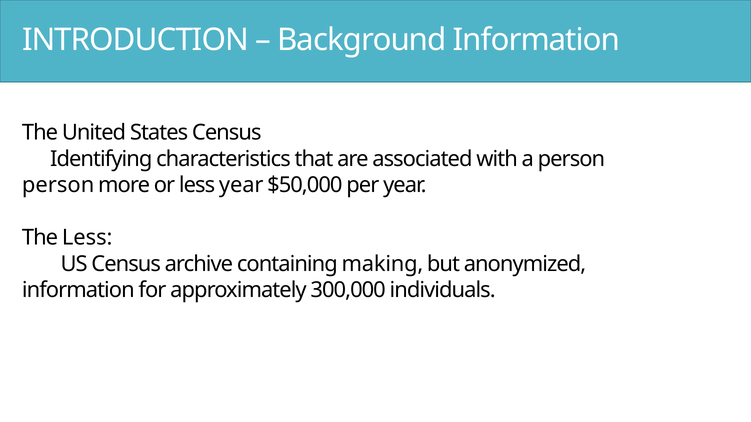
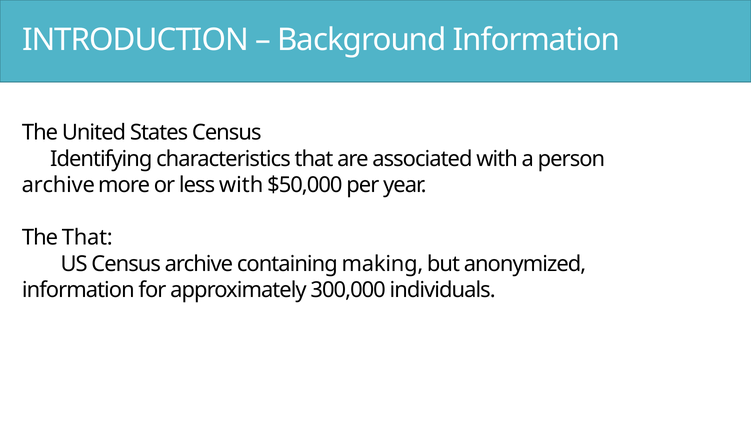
person at (58, 185): person -> archive
less year: year -> with
The Less: Less -> That
